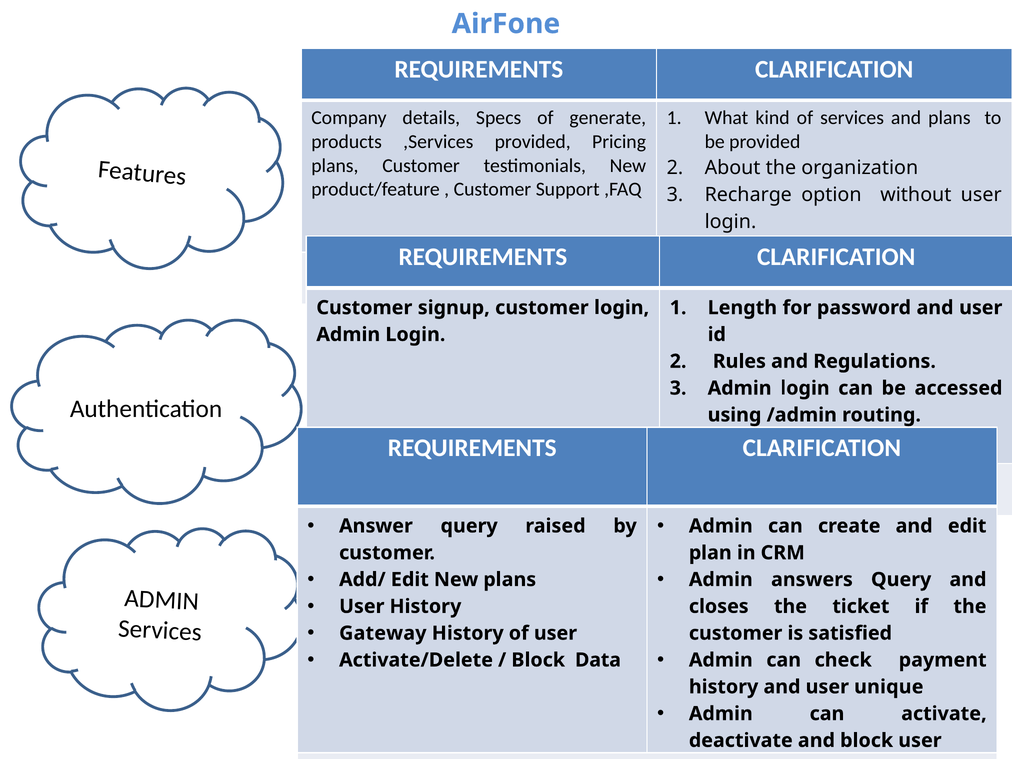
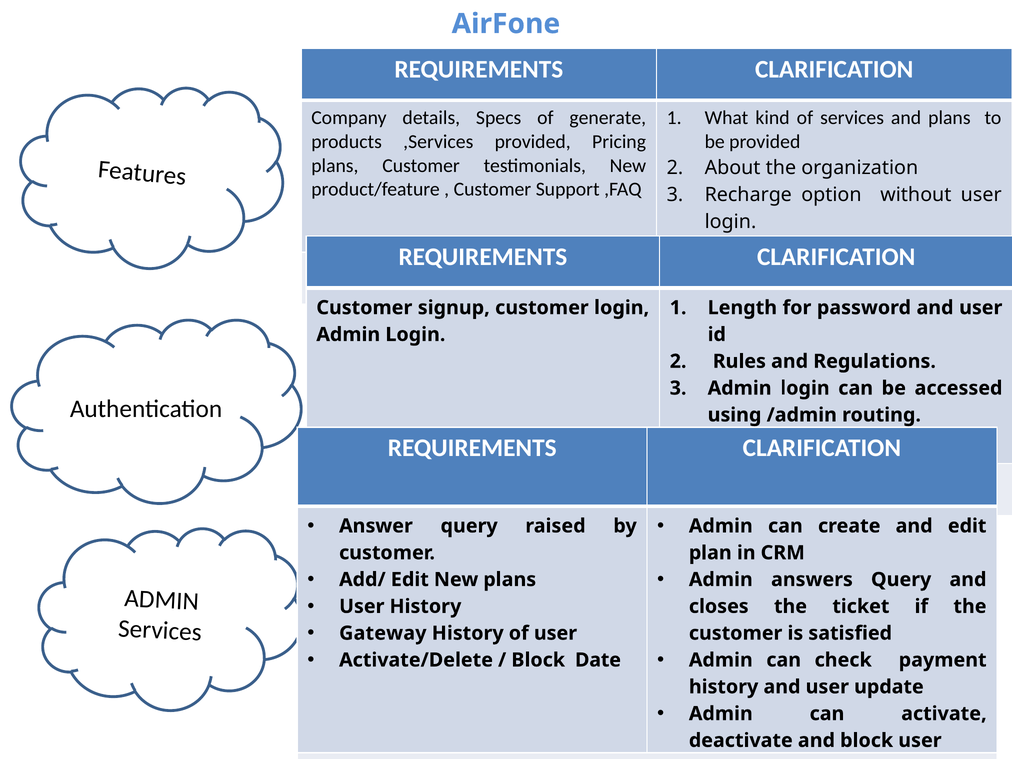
Data: Data -> Date
unique: unique -> update
